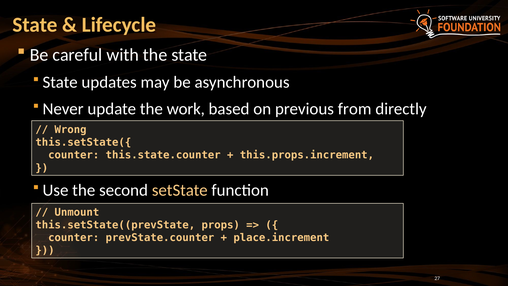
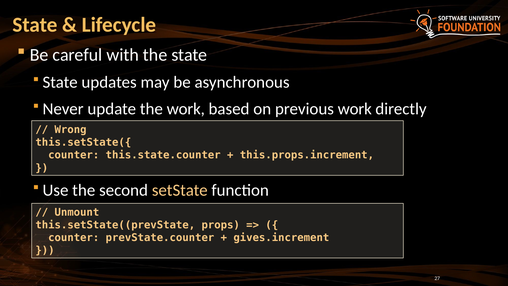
previous from: from -> work
place.increment: place.increment -> gives.increment
